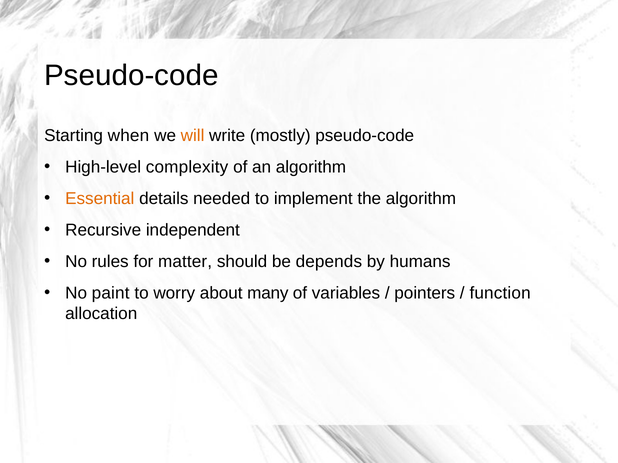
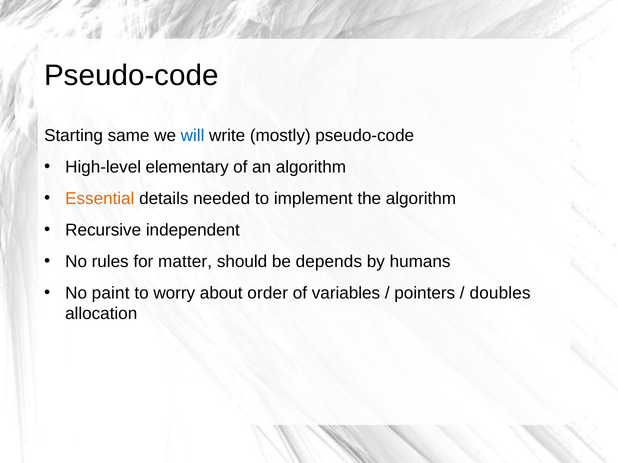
when: when -> same
will colour: orange -> blue
complexity: complexity -> elementary
many: many -> order
function: function -> doubles
